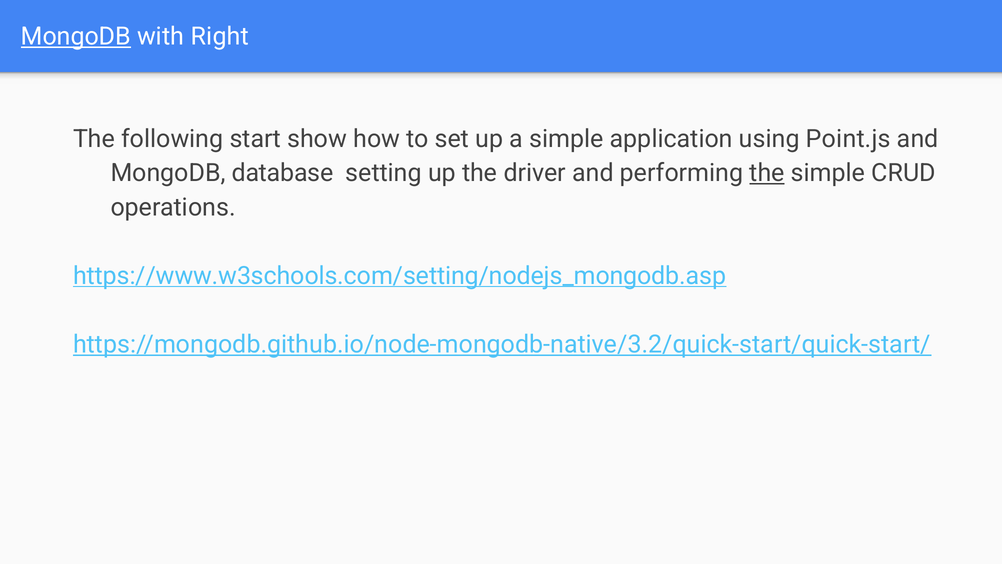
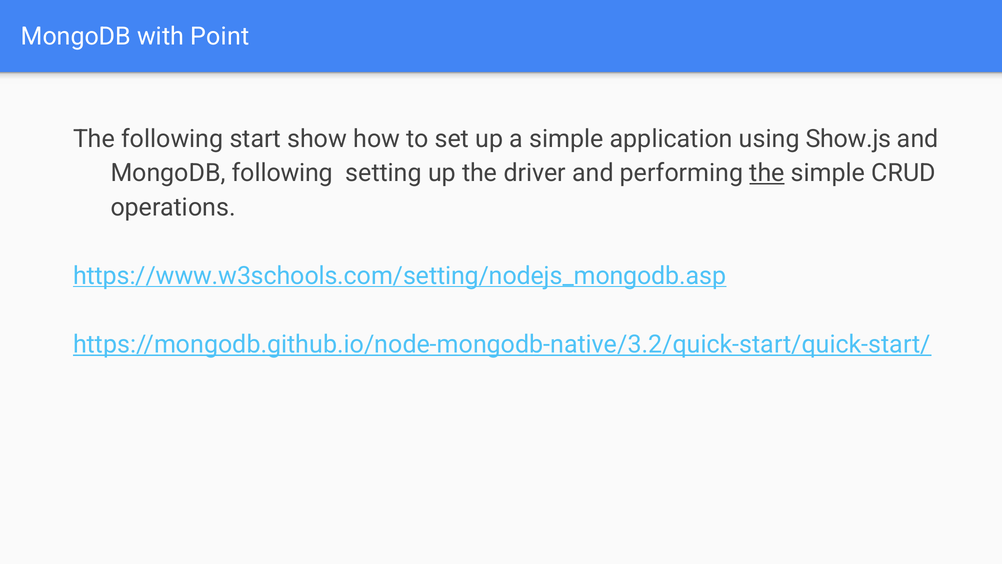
MongoDB at (76, 37) underline: present -> none
Right: Right -> Point
Point.js: Point.js -> Show.js
MongoDB database: database -> following
